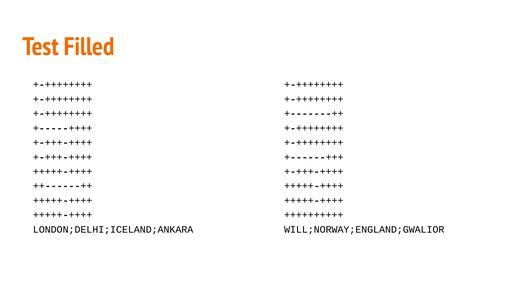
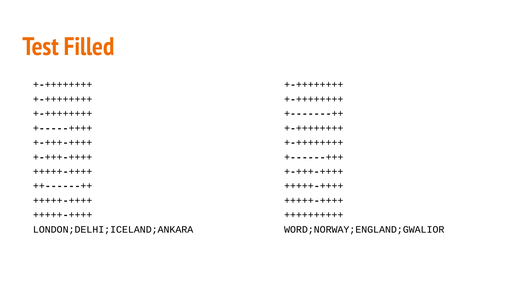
WILL;NORWAY;ENGLAND;GWALIOR: WILL;NORWAY;ENGLAND;GWALIOR -> WORD;NORWAY;ENGLAND;GWALIOR
